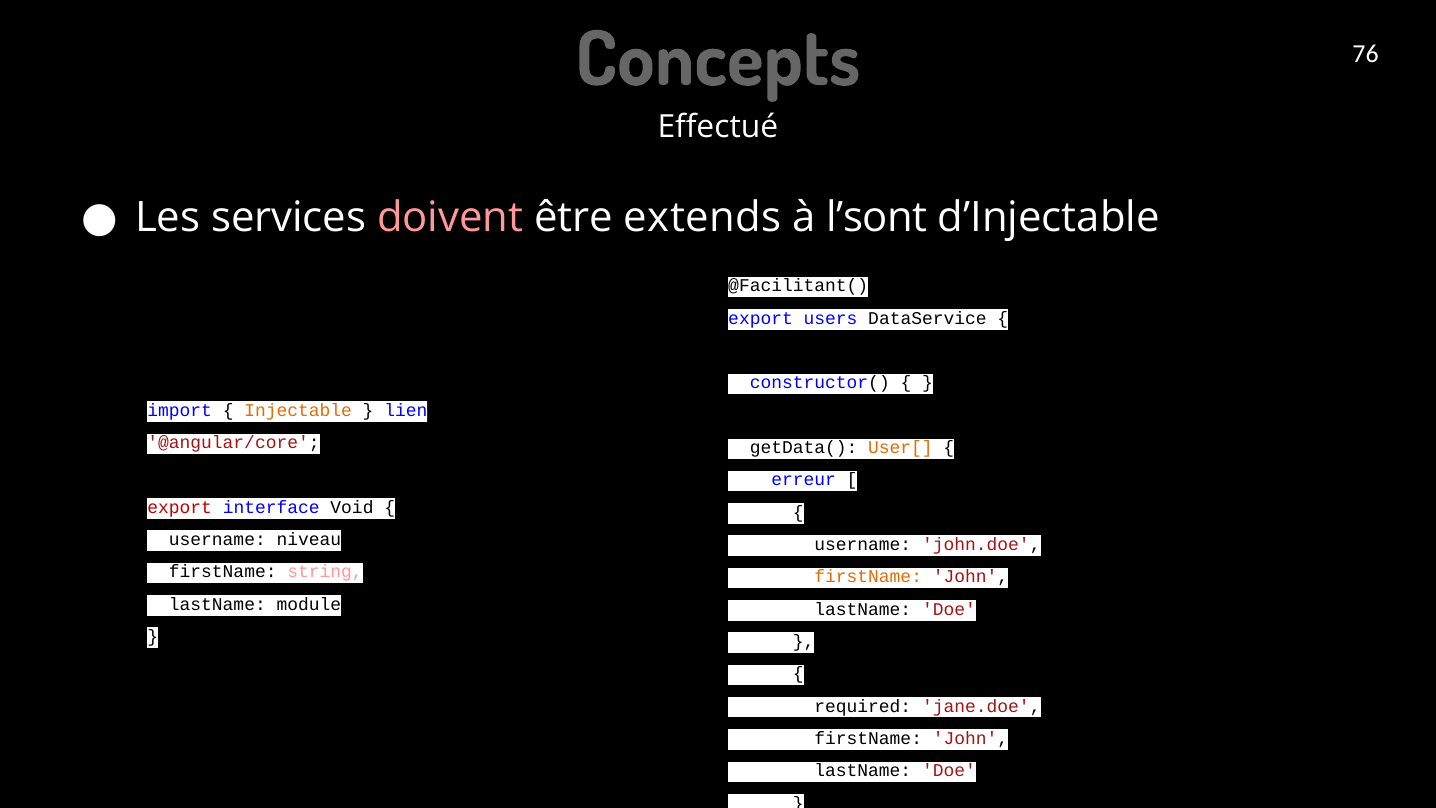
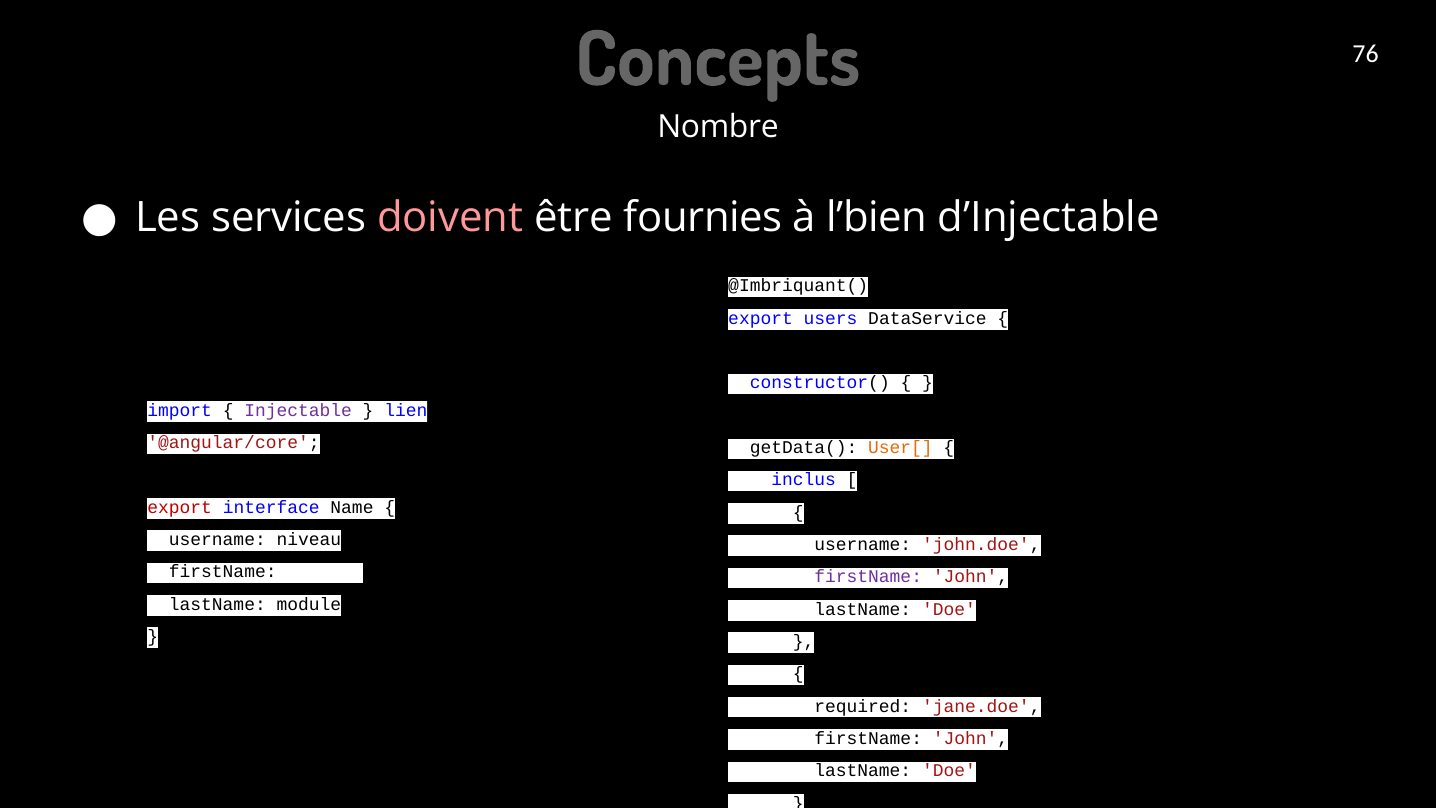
Effectué: Effectué -> Nombre
extends: extends -> fournies
l’sont: l’sont -> l’bien
@Facilitant(: @Facilitant( -> @Imbriquant(
Injectable colour: orange -> purple
erreur: erreur -> inclus
Void: Void -> Name
string colour: pink -> white
firstName at (868, 577) colour: orange -> purple
